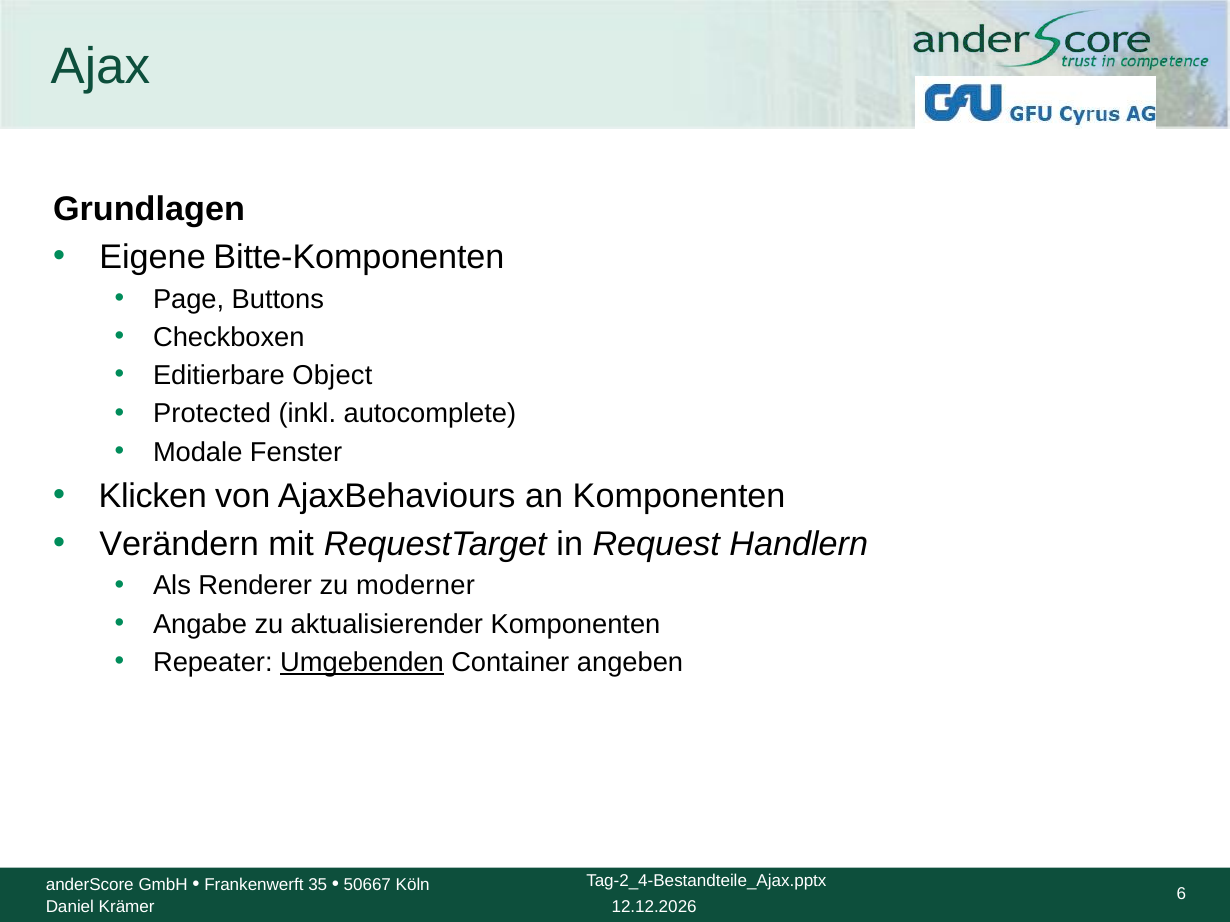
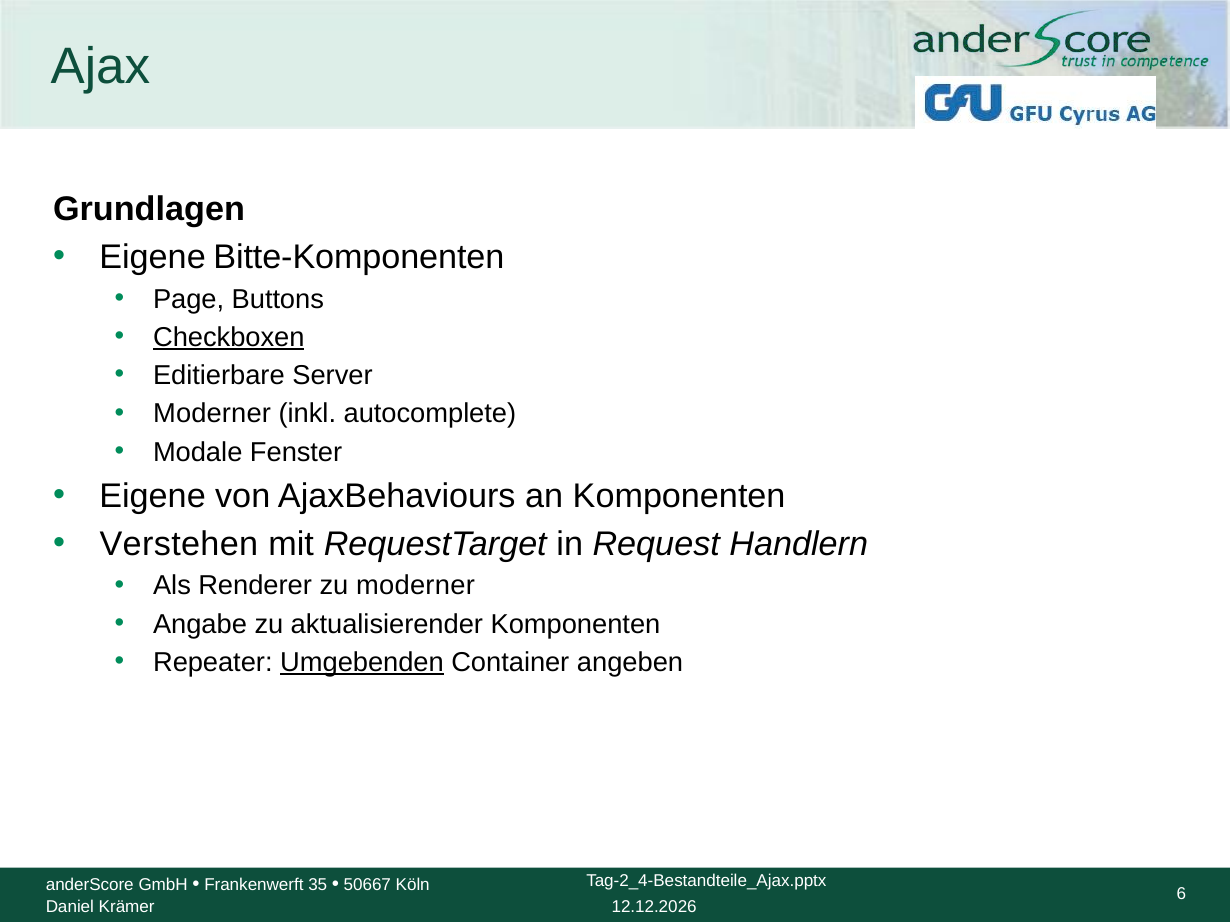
Checkboxen underline: none -> present
Object: Object -> Server
Protected at (212, 414): Protected -> Moderner
Klicken at (153, 497): Klicken -> Eigene
Verändern: Verändern -> Verstehen
